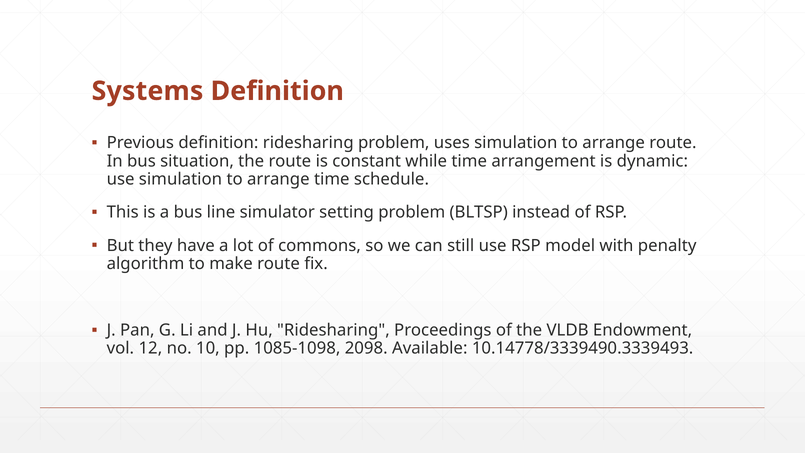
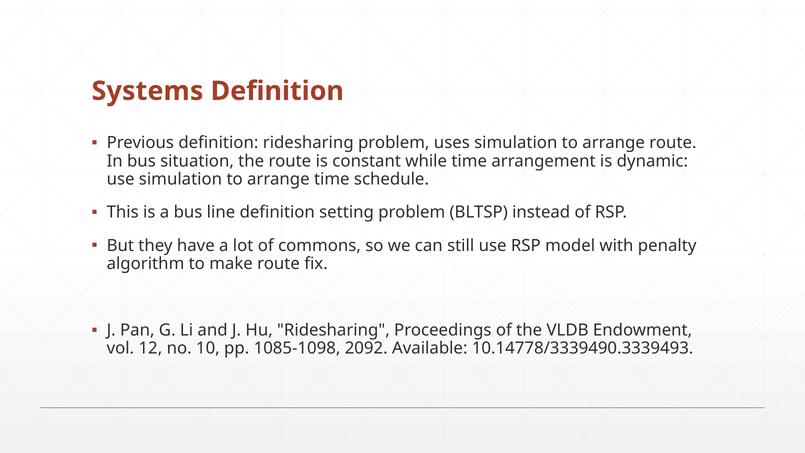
line simulator: simulator -> definition
2098: 2098 -> 2092
